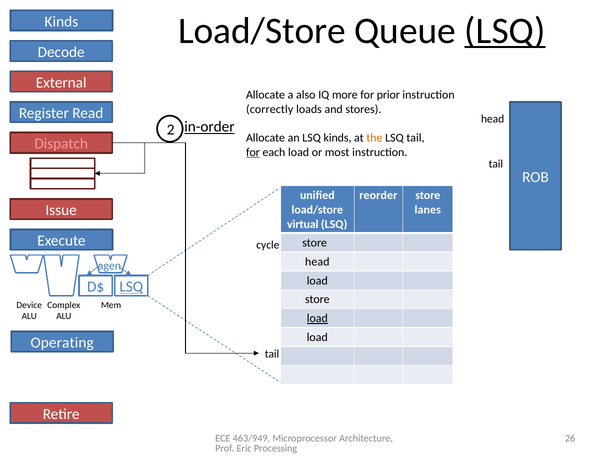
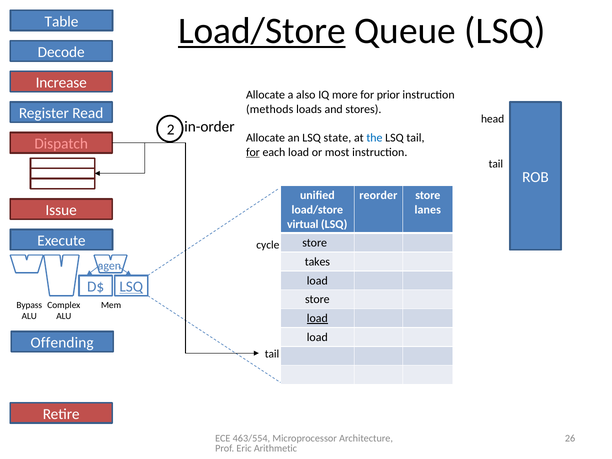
Kinds at (61, 21): Kinds -> Table
Load/Store at (262, 31) underline: none -> present
LSQ at (505, 31) underline: present -> none
External: External -> Increase
correctly: correctly -> methods
in-order underline: present -> none
LSQ kinds: kinds -> state
the colour: orange -> blue
head at (317, 262): head -> takes
Device: Device -> Bypass
Operating: Operating -> Offending
463/949: 463/949 -> 463/554
Processing: Processing -> Arithmetic
